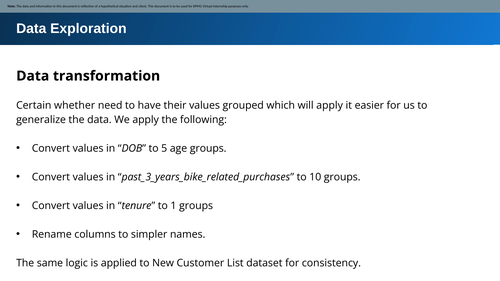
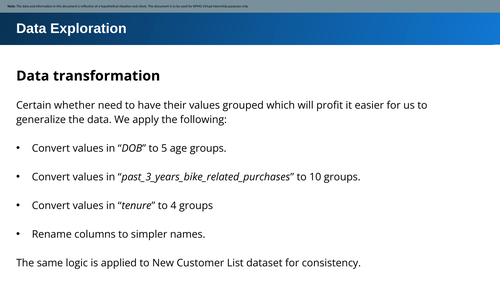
will apply: apply -> profit
1: 1 -> 4
